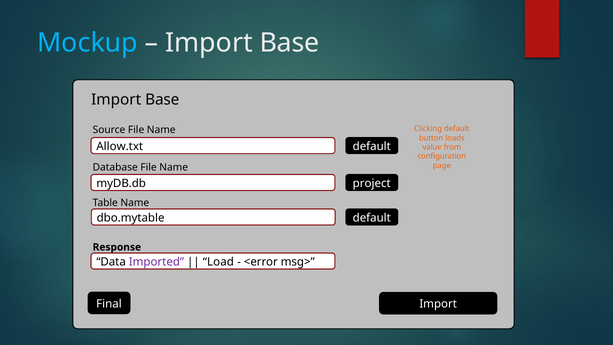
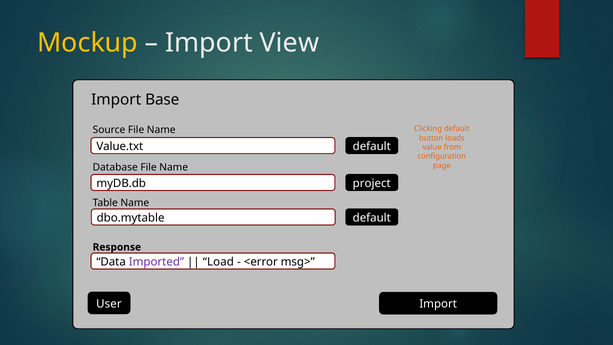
Mockup colour: light blue -> yellow
Base at (290, 43): Base -> View
Allow.txt: Allow.txt -> Value.txt
Final: Final -> User
